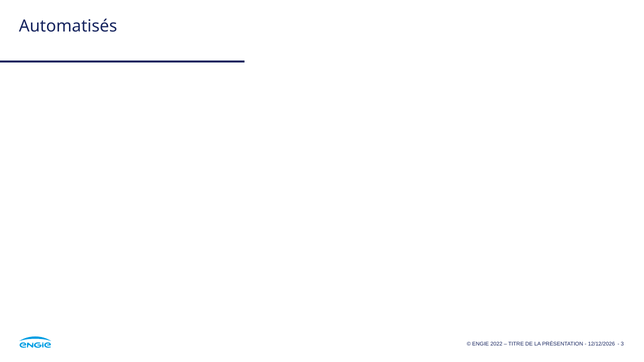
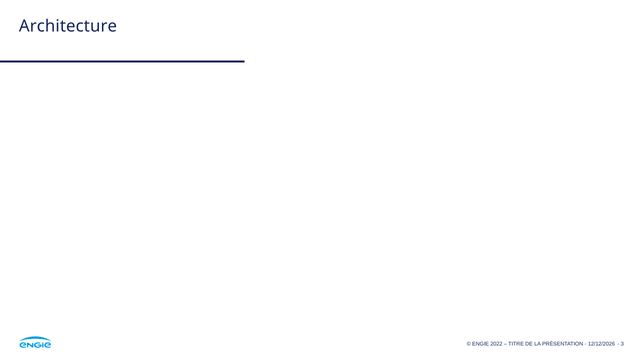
Automatisés: Automatisés -> Architecture
